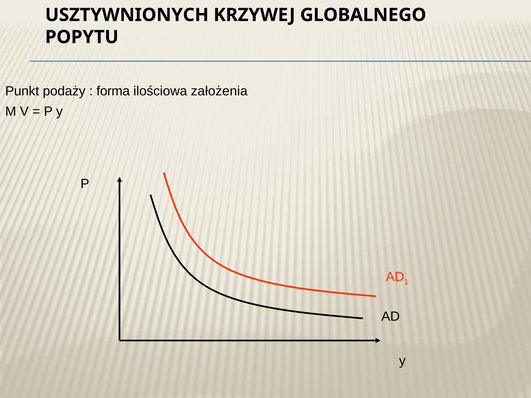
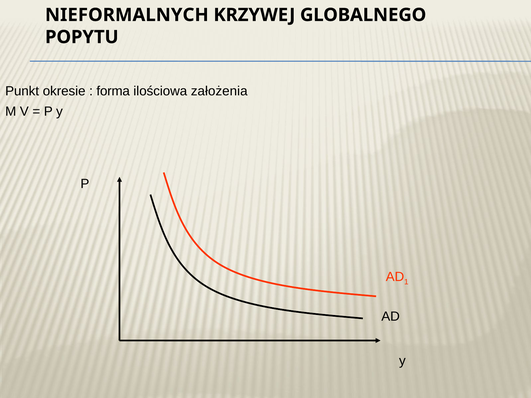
USZTYWNIONYCH: USZTYWNIONYCH -> NIEFORMALNYCH
podaży: podaży -> okresie
